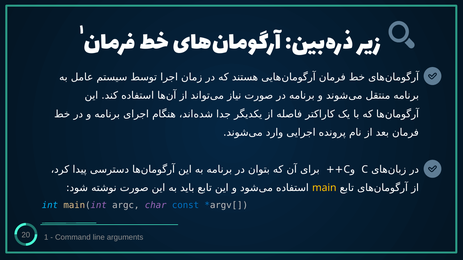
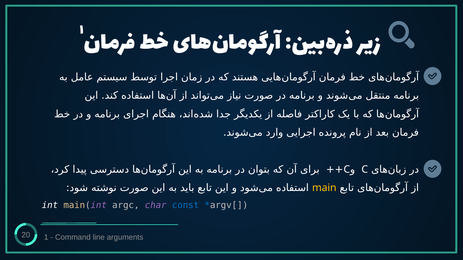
int colour: light blue -> white
